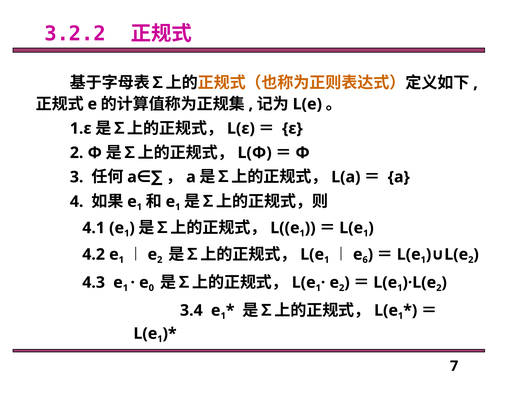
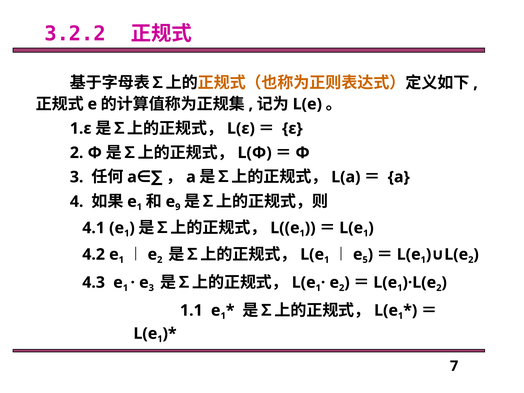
1 at (178, 207): 1 -> 9
6: 6 -> 5
0 at (151, 288): 0 -> 3
3.4: 3.4 -> 1.1
